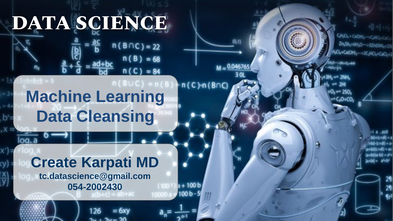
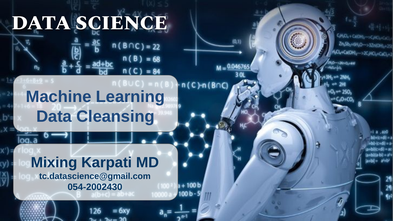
Create: Create -> Mixing
